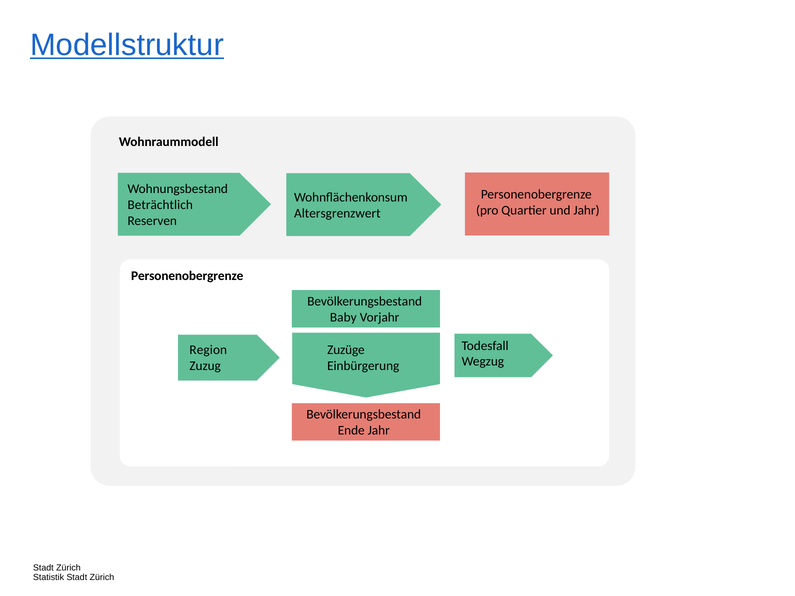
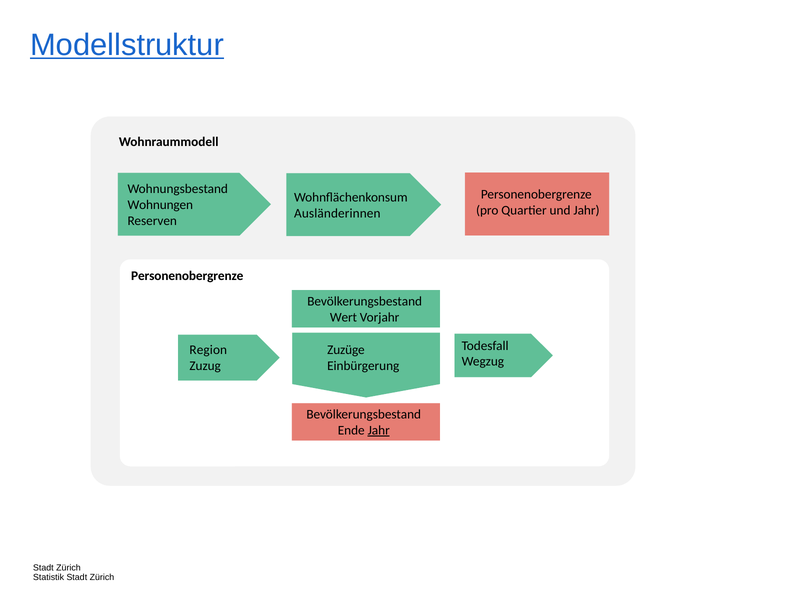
Beträchtlich: Beträchtlich -> Wohnungen
Altersgrenzwert: Altersgrenzwert -> Ausländerinnen
Baby: Baby -> Wert
Jahr at (379, 431) underline: none -> present
